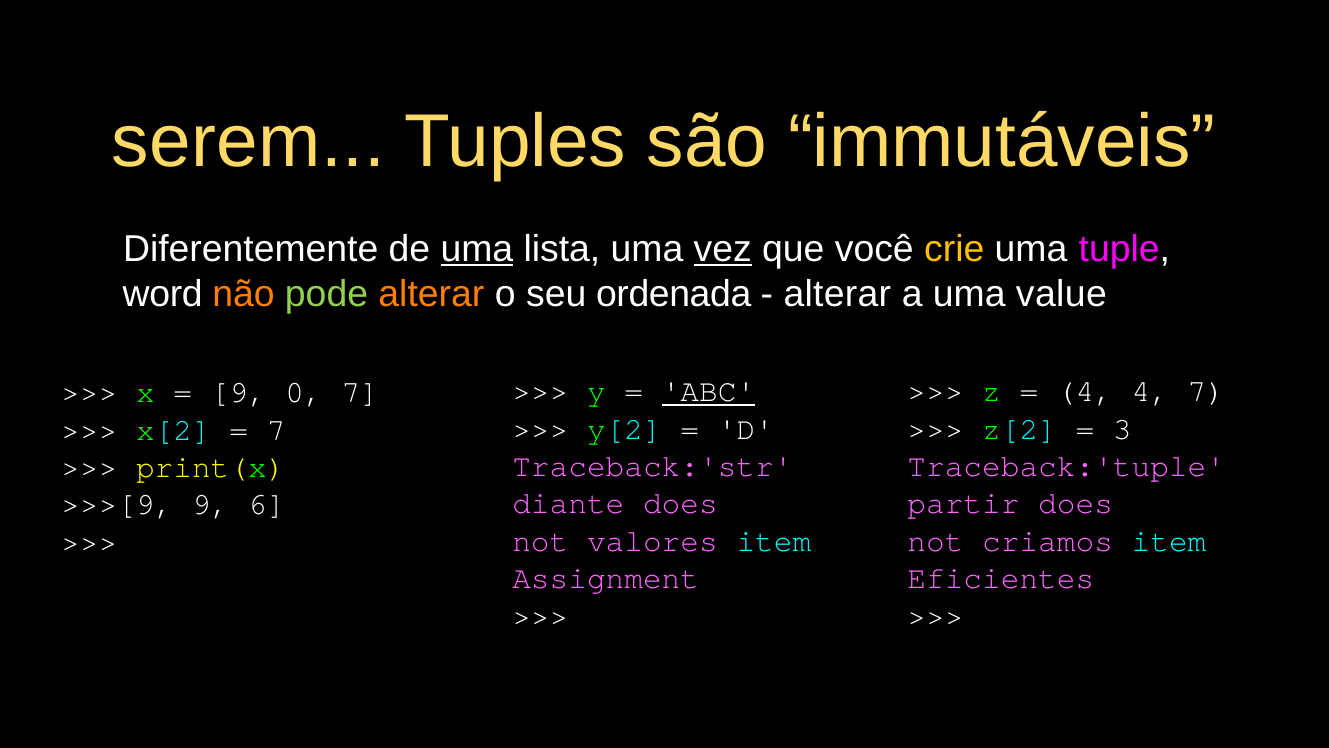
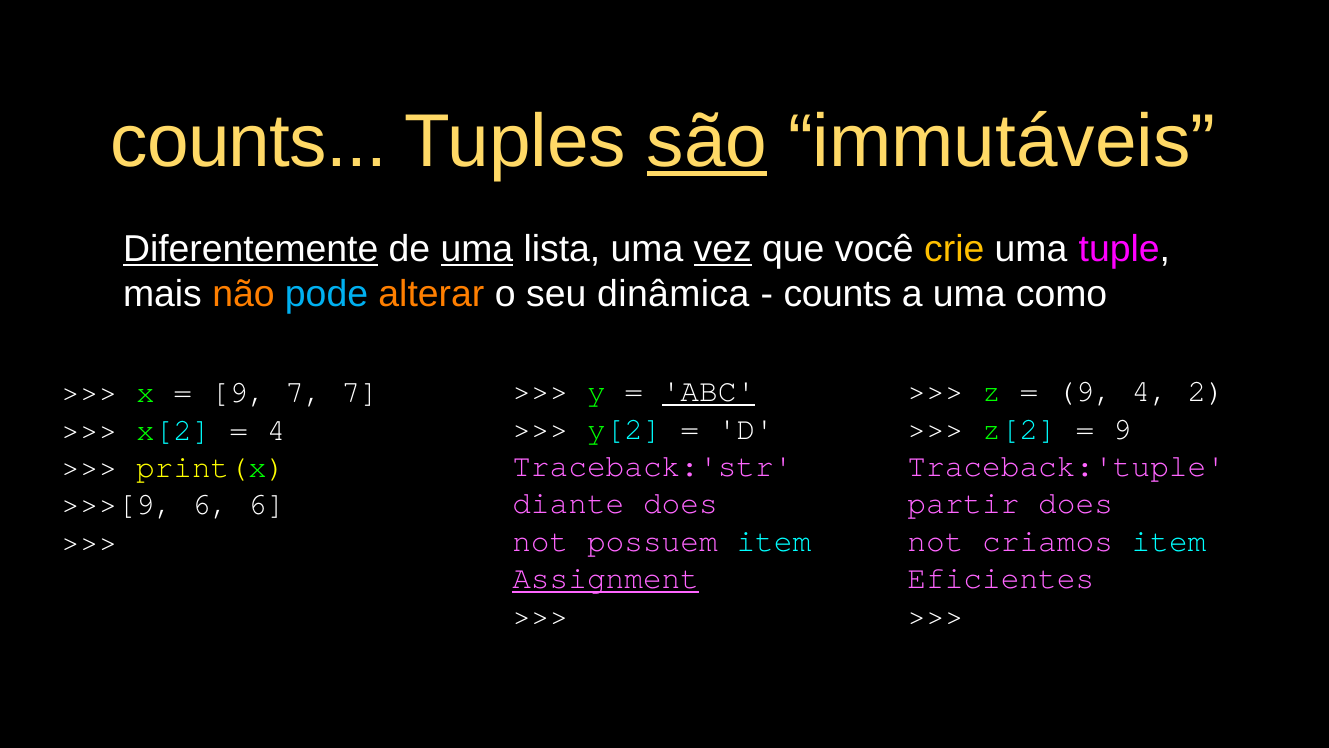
serem at (248, 141): serem -> counts
são underline: none -> present
Diferentemente underline: none -> present
word: word -> mais
pode colour: light green -> light blue
ordenada: ordenada -> dinâmica
alterar at (837, 294): alterar -> counts
value: value -> como
4 at (1085, 391): 4 -> 9
4 7: 7 -> 2
9 0: 0 -> 7
3 at (1122, 428): 3 -> 9
7 at (276, 430): 7 -> 4
>>>[9 9: 9 -> 6
valores: valores -> possuem
Assignment underline: none -> present
